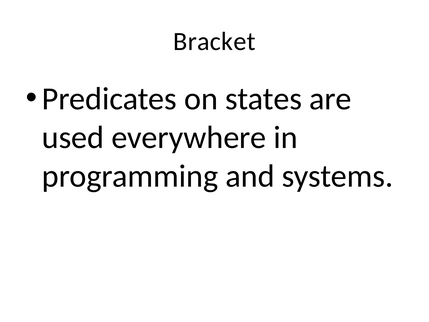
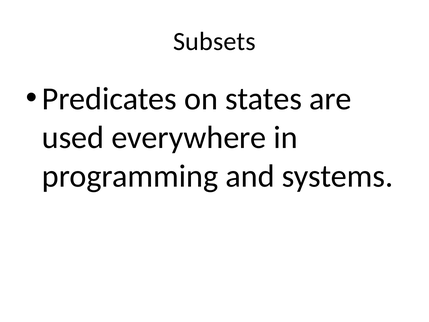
Bracket: Bracket -> Subsets
